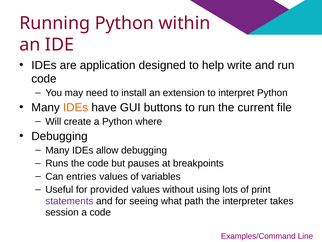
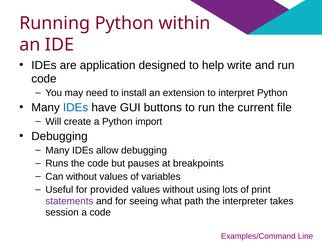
IDEs at (76, 107) colour: orange -> blue
where: where -> import
Can entries: entries -> without
